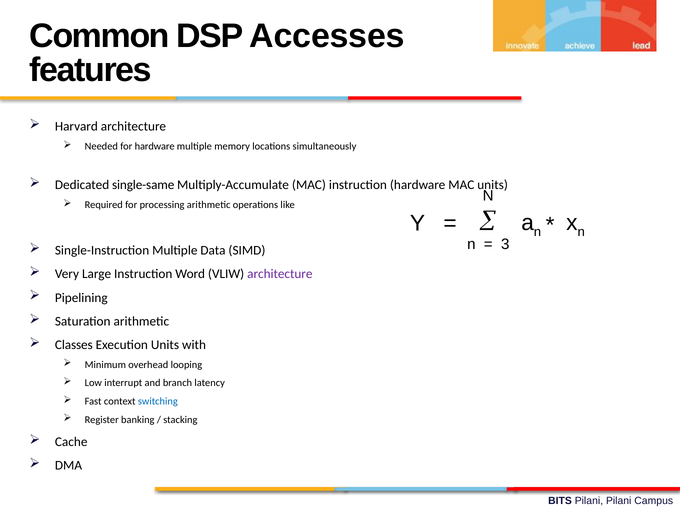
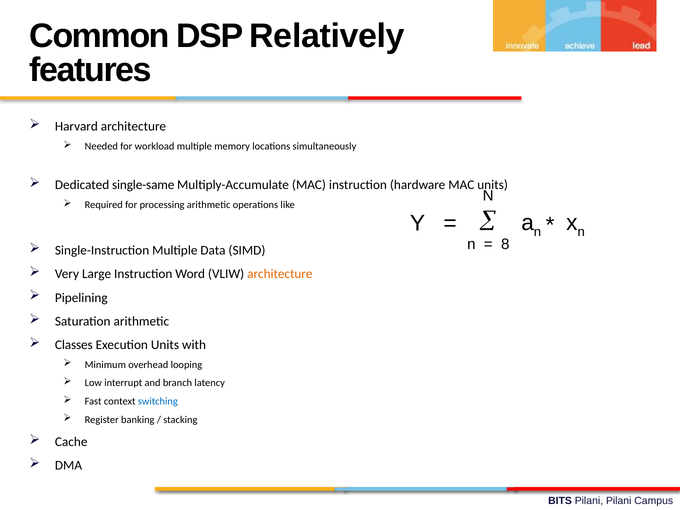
Accesses: Accesses -> Relatively
for hardware: hardware -> workload
3: 3 -> 8
architecture at (280, 274) colour: purple -> orange
